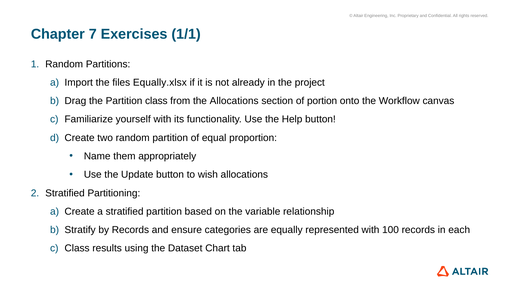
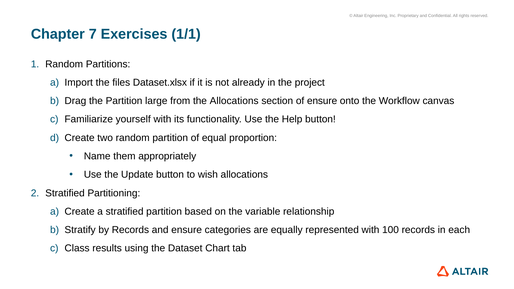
Equally.xlsx: Equally.xlsx -> Dataset.xlsx
Partition class: class -> large
of portion: portion -> ensure
